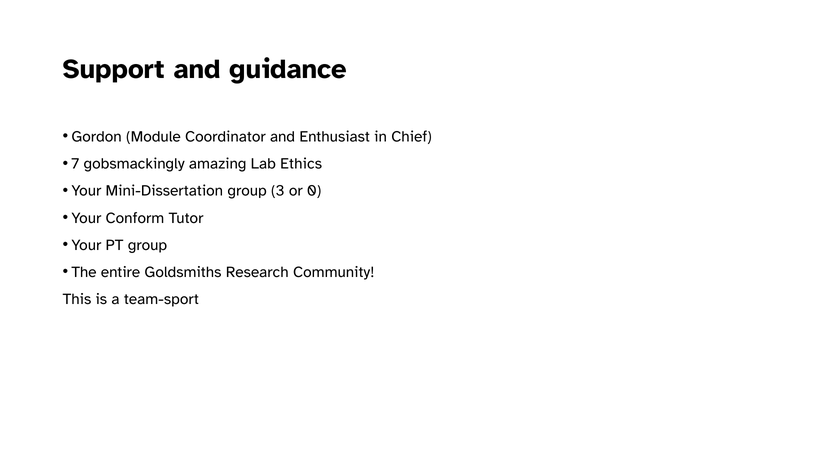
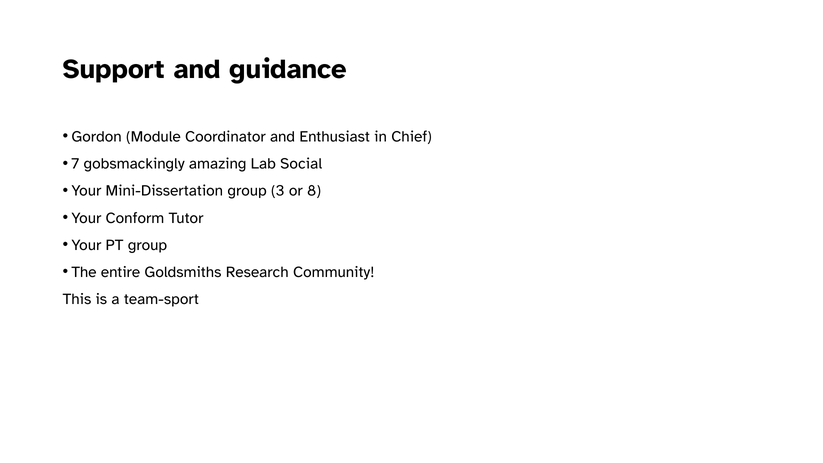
Ethics: Ethics -> Social
0: 0 -> 8
